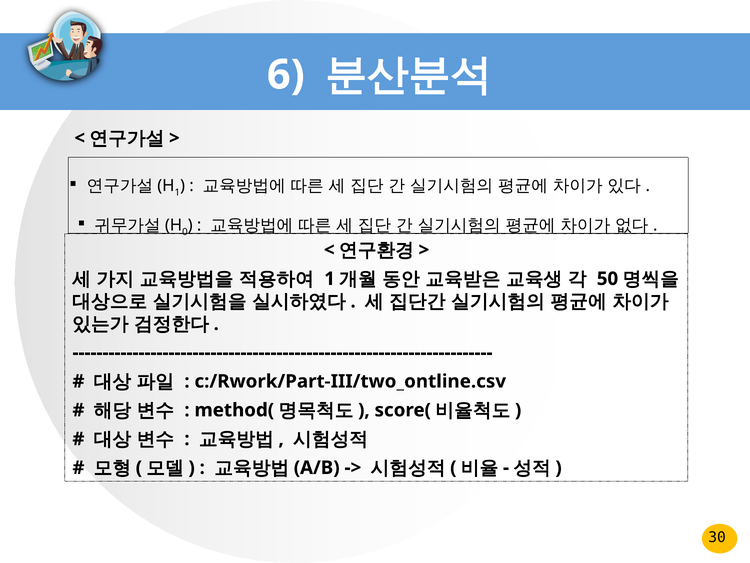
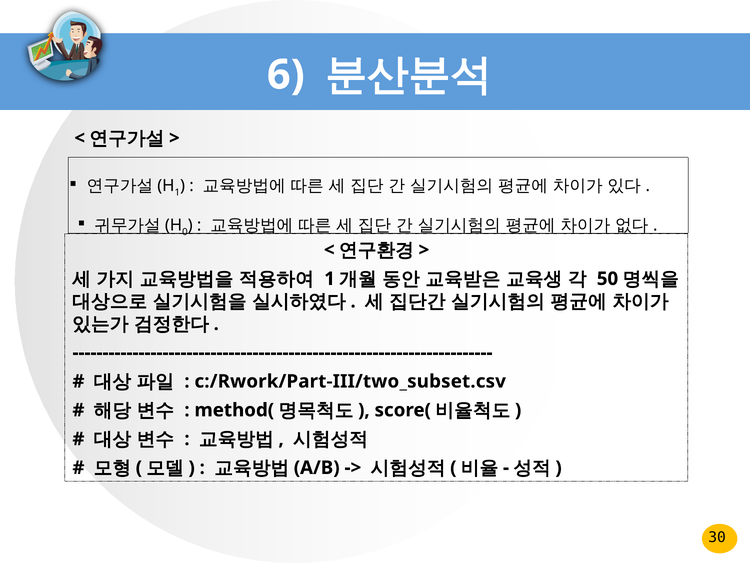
c:/Rwork/Part-III/two_ontline.csv: c:/Rwork/Part-III/two_ontline.csv -> c:/Rwork/Part-III/two_subset.csv
